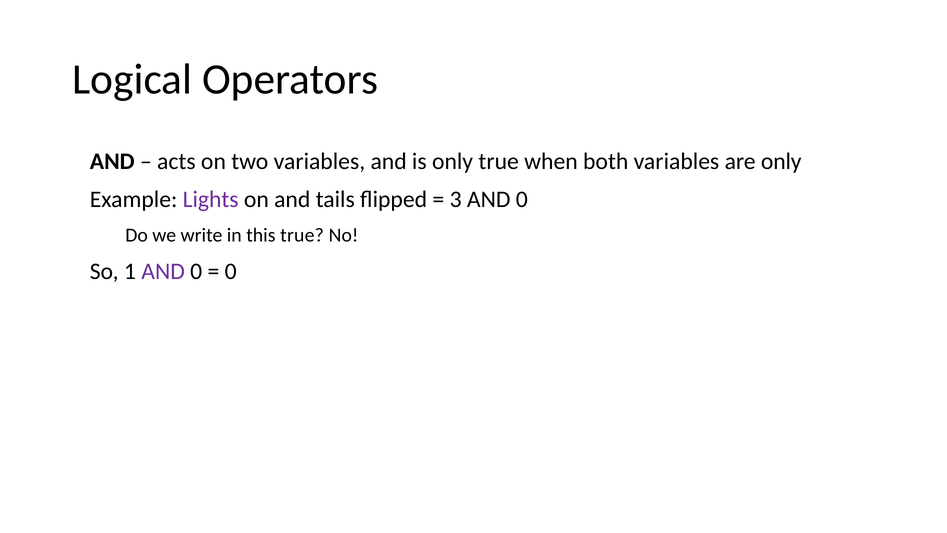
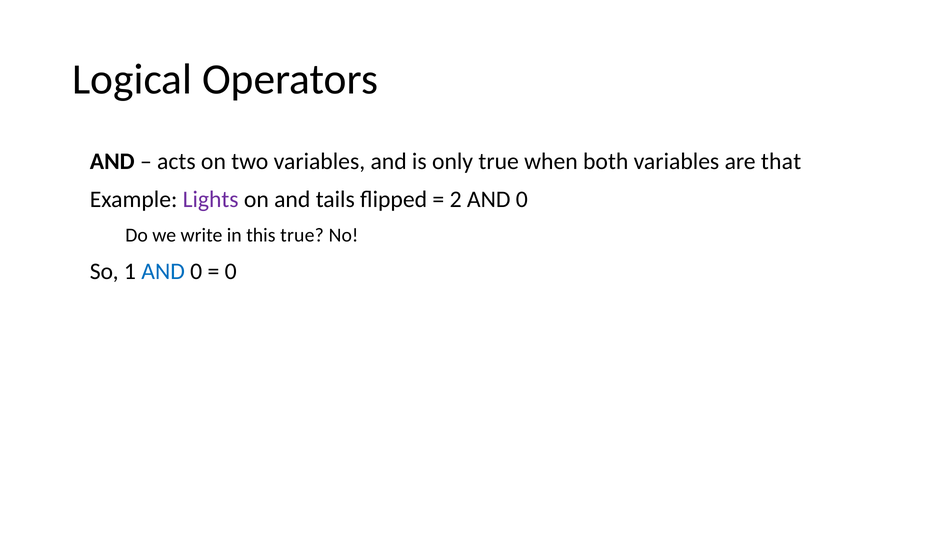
are only: only -> that
3: 3 -> 2
AND at (163, 271) colour: purple -> blue
